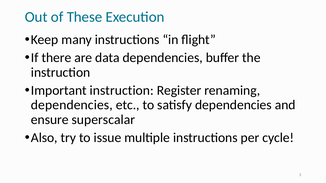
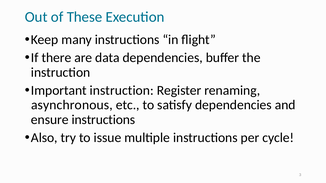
dependencies at (72, 105): dependencies -> asynchronous
ensure superscalar: superscalar -> instructions
